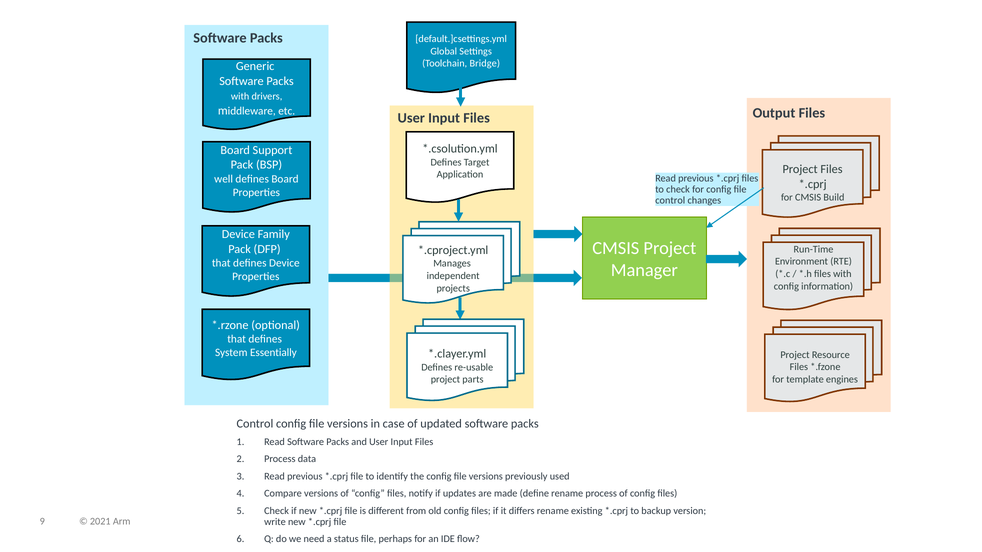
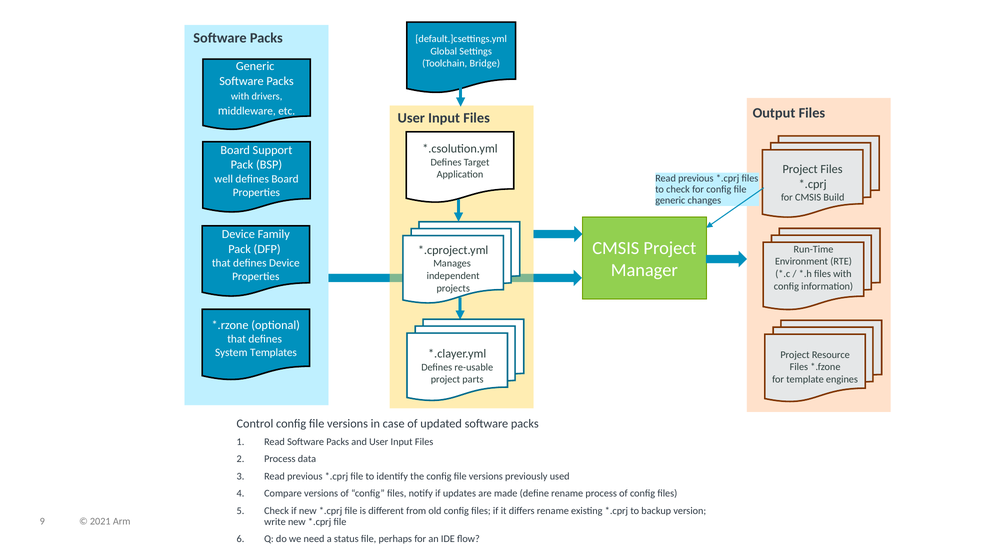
control at (670, 200): control -> generic
Essentially: Essentially -> Templates
